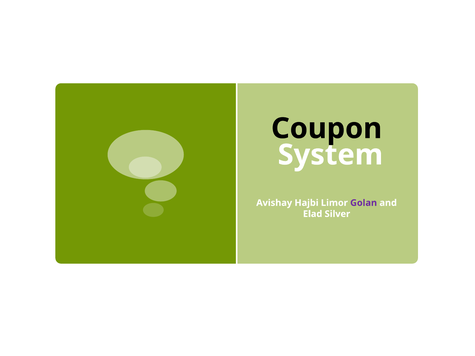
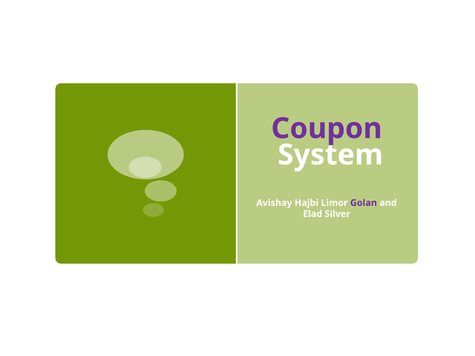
Coupon colour: black -> purple
